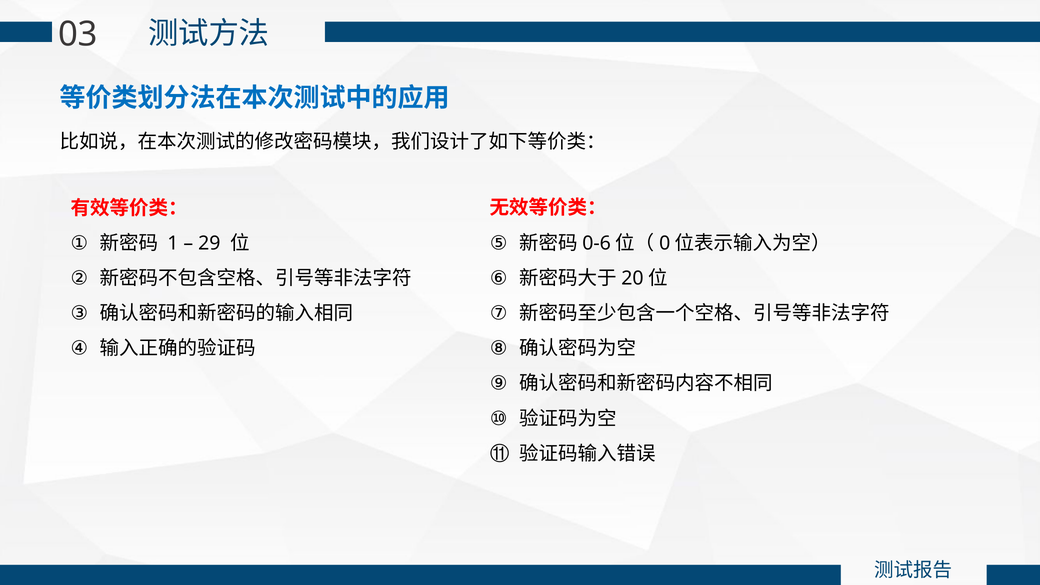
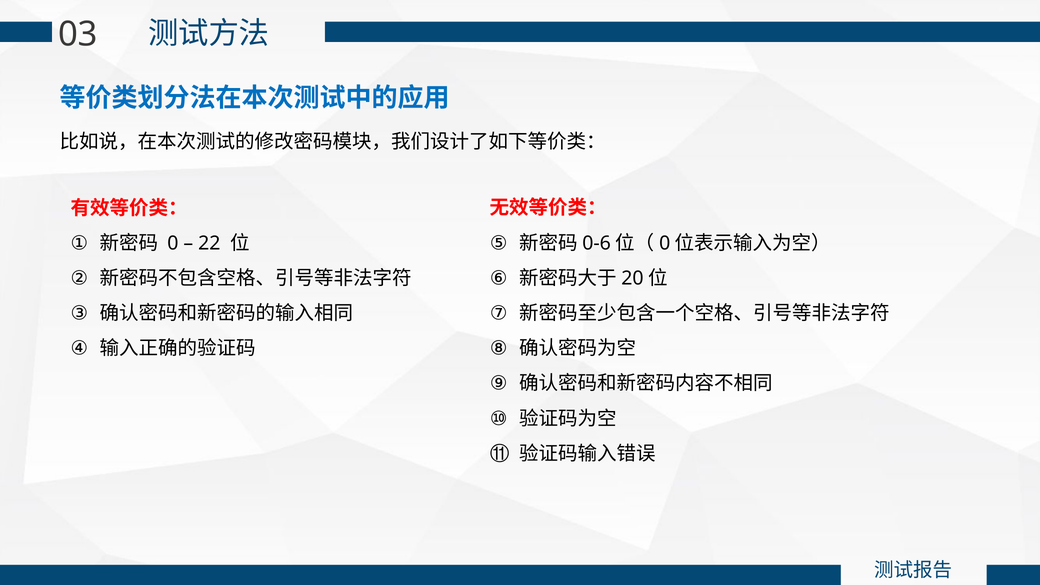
1: 1 -> 0
29: 29 -> 22
